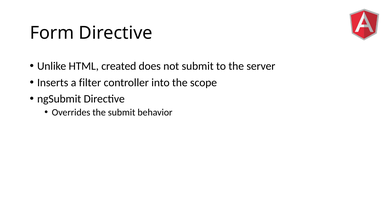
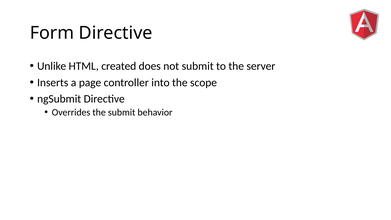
filter: filter -> page
